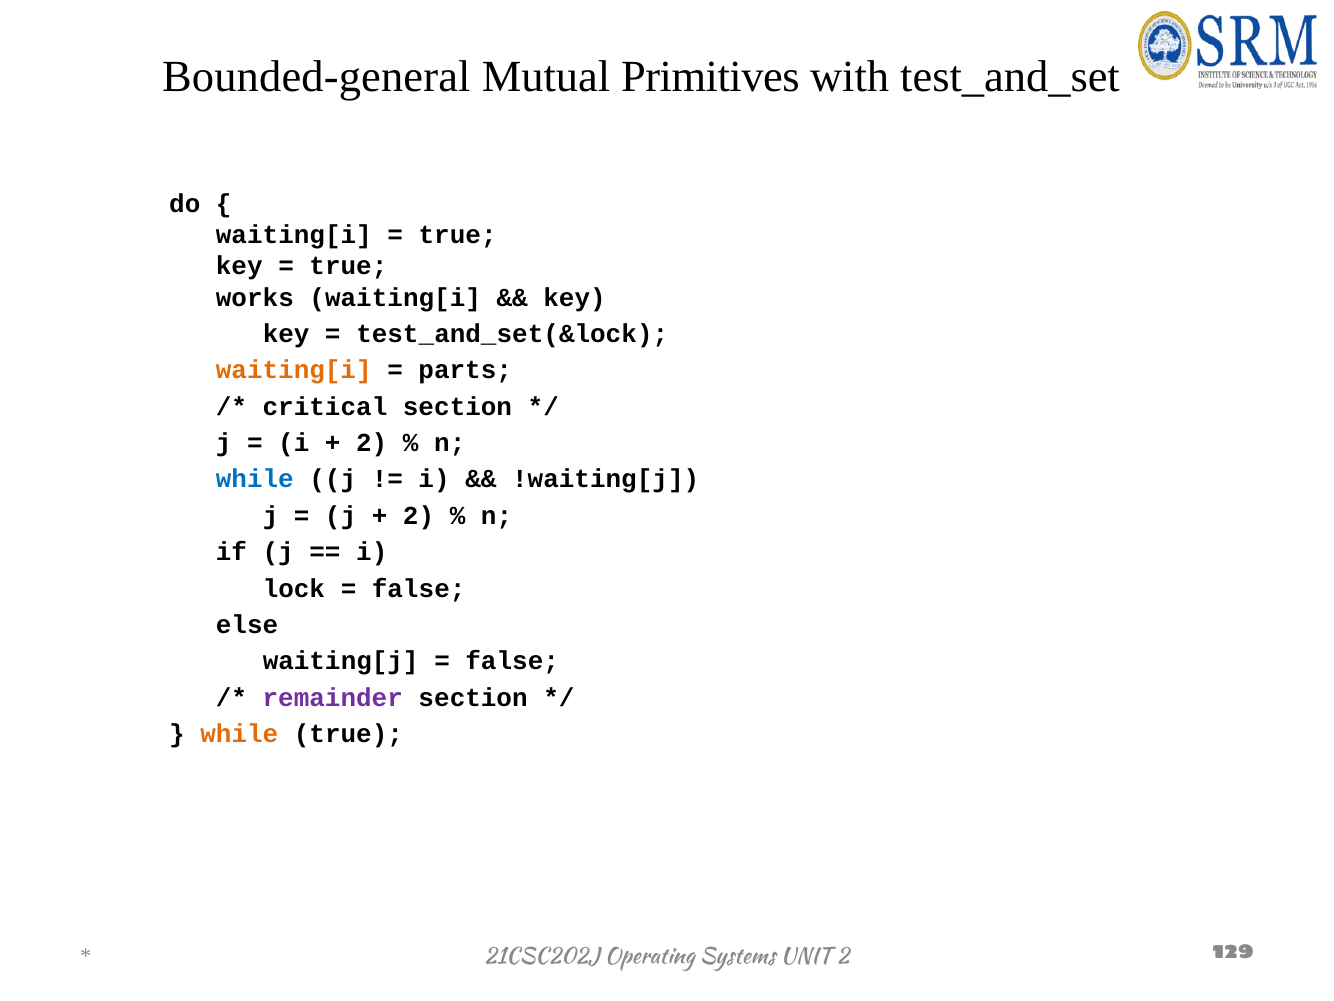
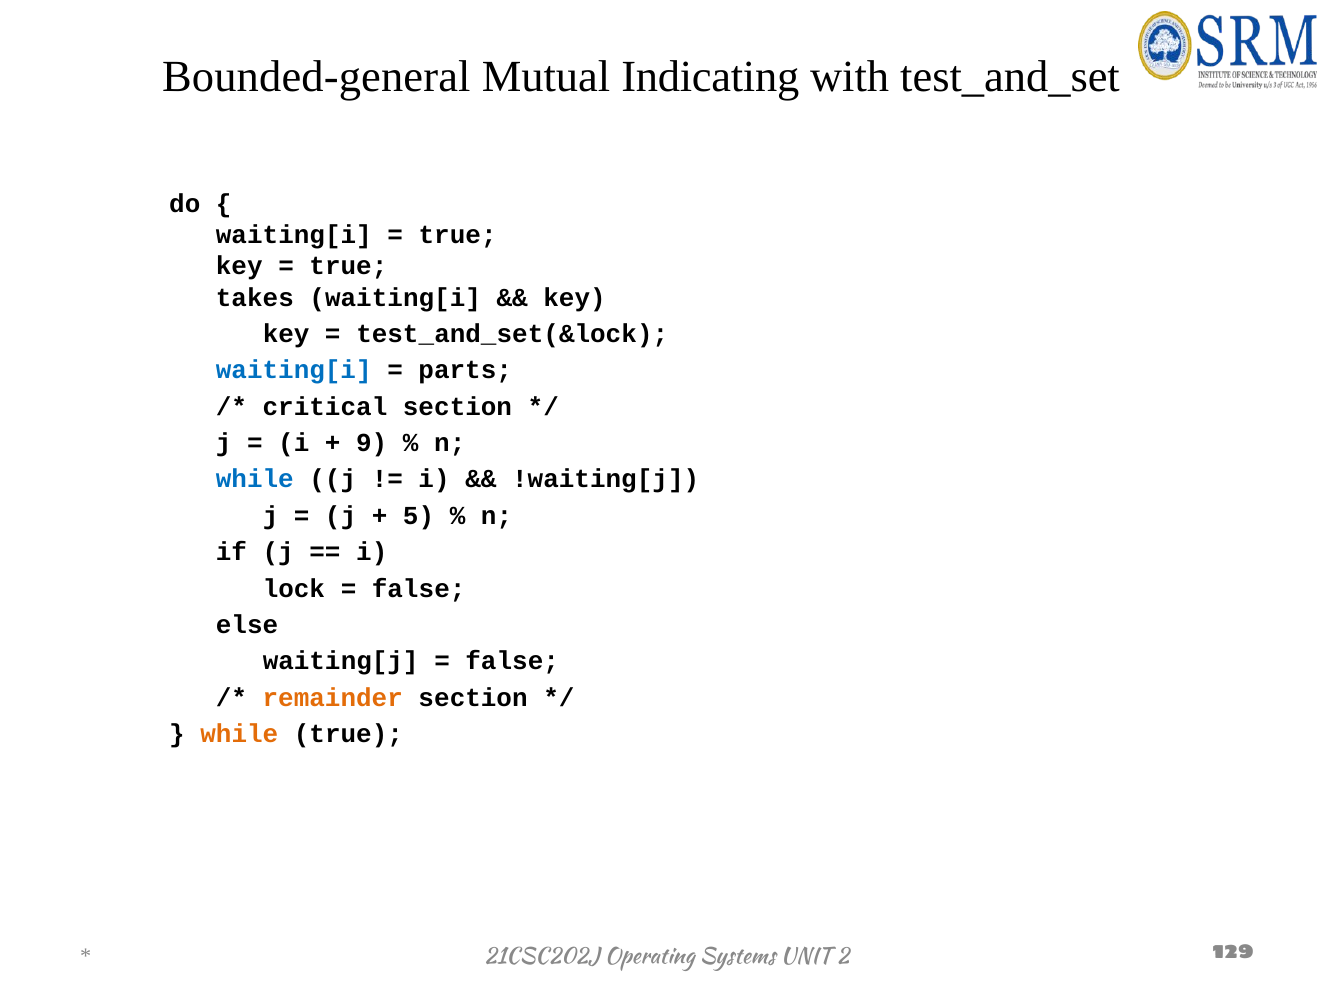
Primitives: Primitives -> Indicating
works: works -> takes
waiting[i at (294, 370) colour: orange -> blue
2 at (372, 443): 2 -> 9
2 at (419, 515): 2 -> 5
remainder colour: purple -> orange
